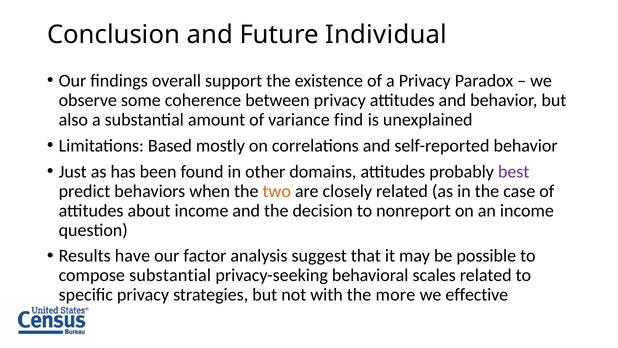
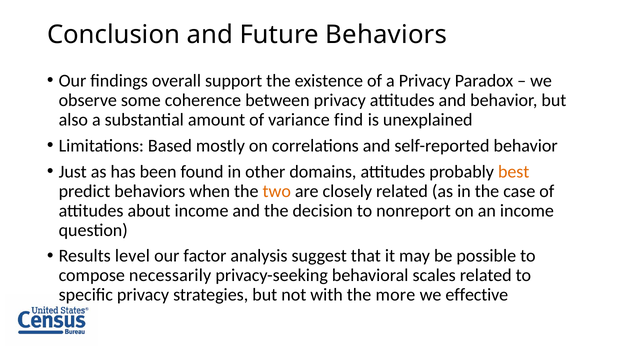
Future Individual: Individual -> Behaviors
best colour: purple -> orange
have: have -> level
compose substantial: substantial -> necessarily
